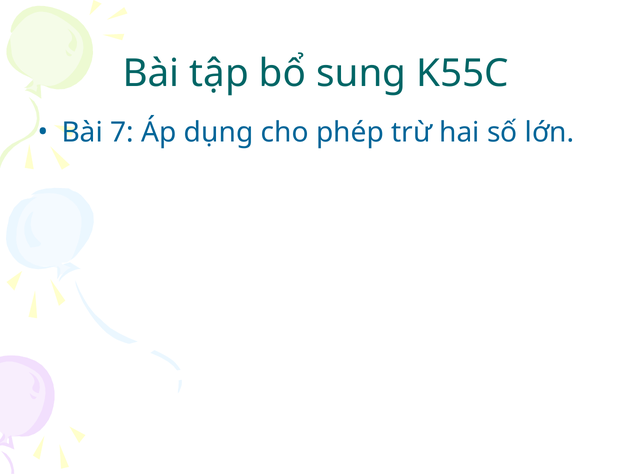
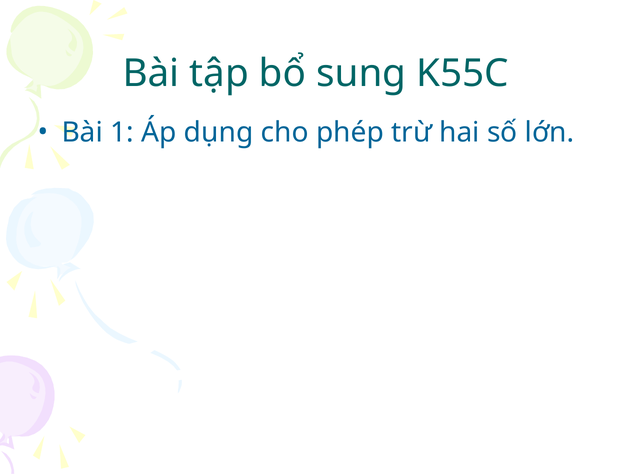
7: 7 -> 1
